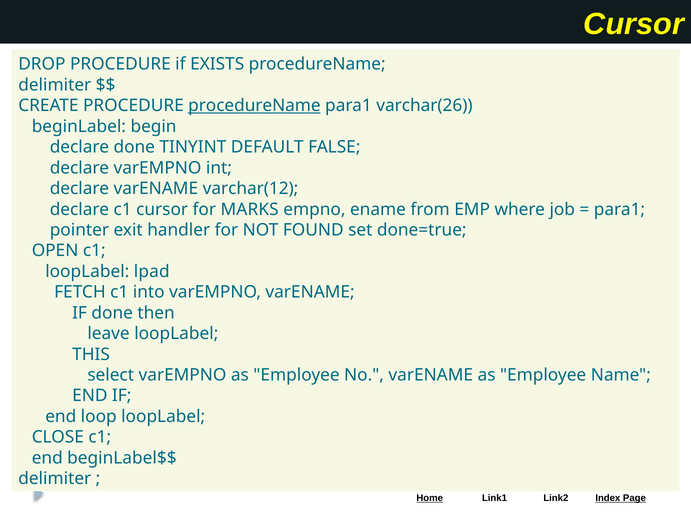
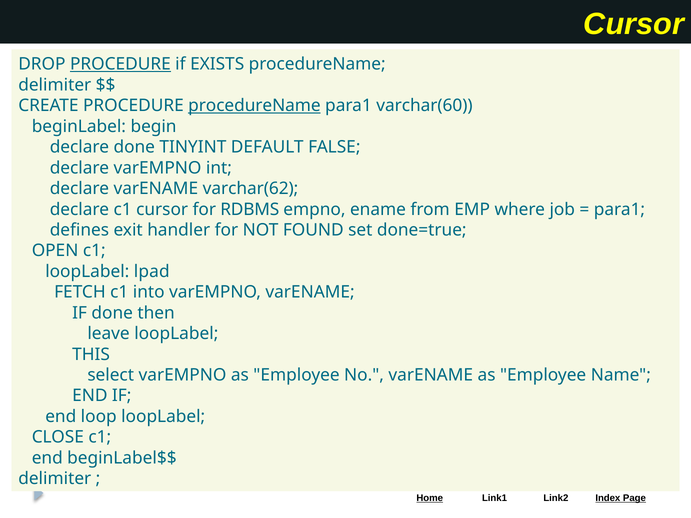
PROCEDURE at (120, 64) underline: none -> present
varchar(26: varchar(26 -> varchar(60
varchar(12: varchar(12 -> varchar(62
MARKS: MARKS -> RDBMS
pointer: pointer -> defines
